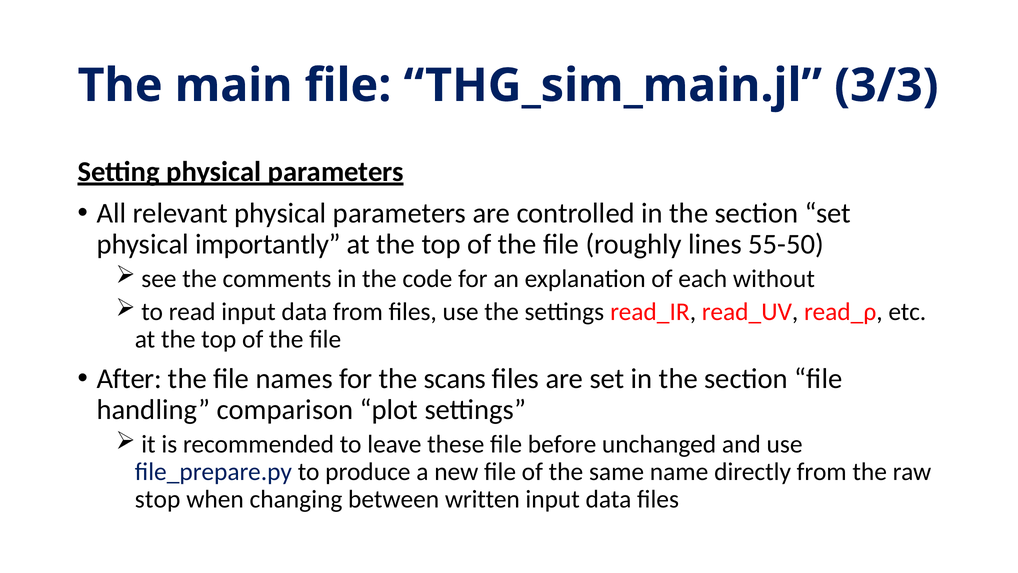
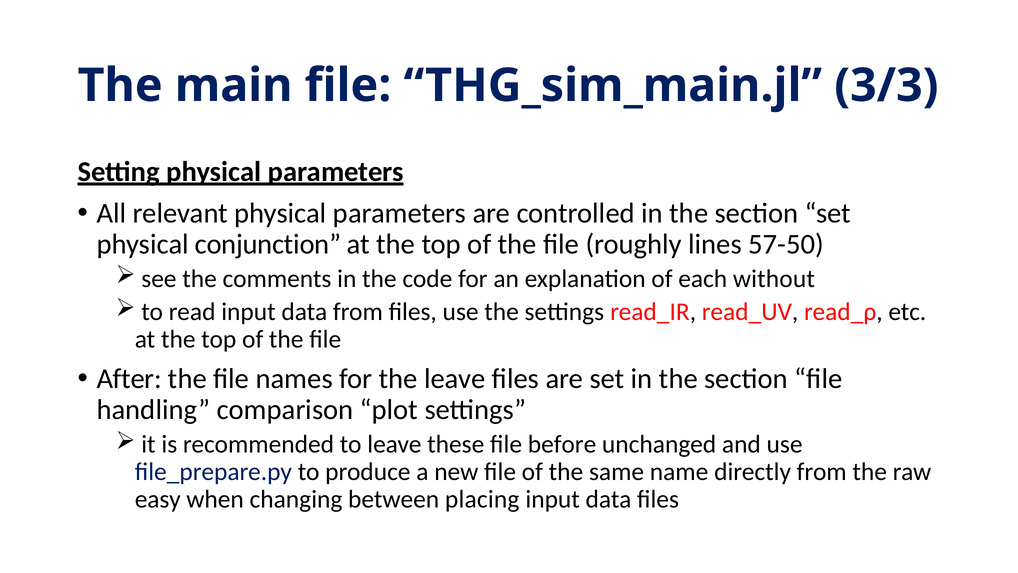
importantly: importantly -> conjunction
55-50: 55-50 -> 57-50
the scans: scans -> leave
stop: stop -> easy
written: written -> placing
